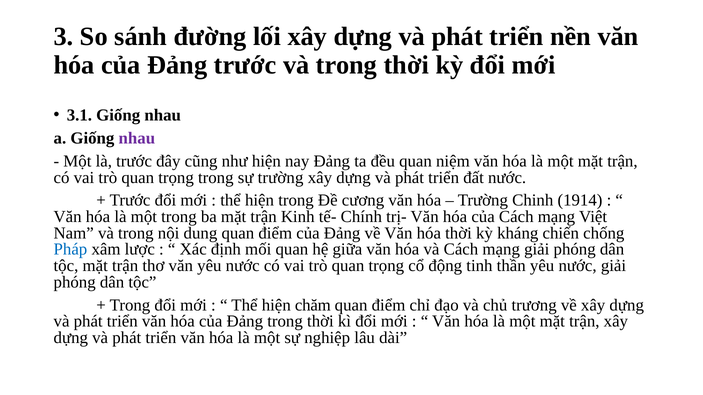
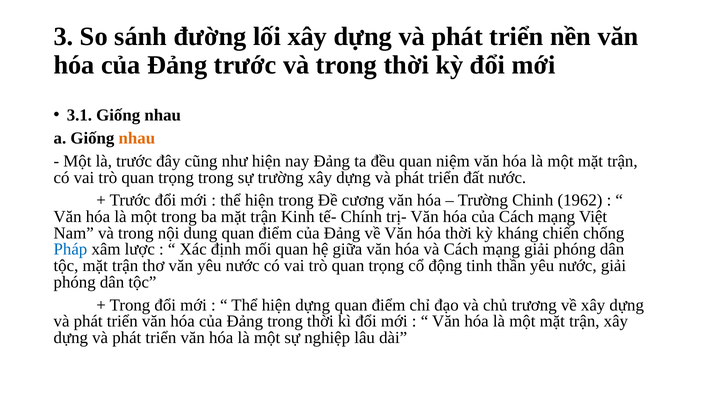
nhau at (137, 138) colour: purple -> orange
1914: 1914 -> 1962
hiện chăm: chăm -> dựng
